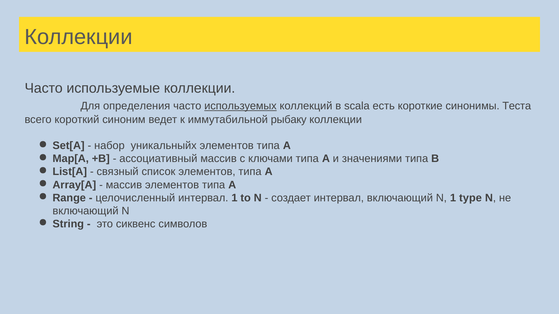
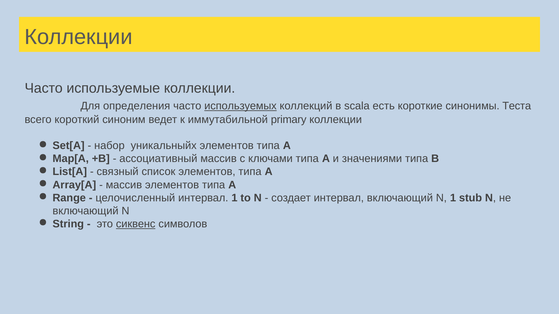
рыбаку: рыбаку -> primary
type: type -> stub
сиквенс underline: none -> present
